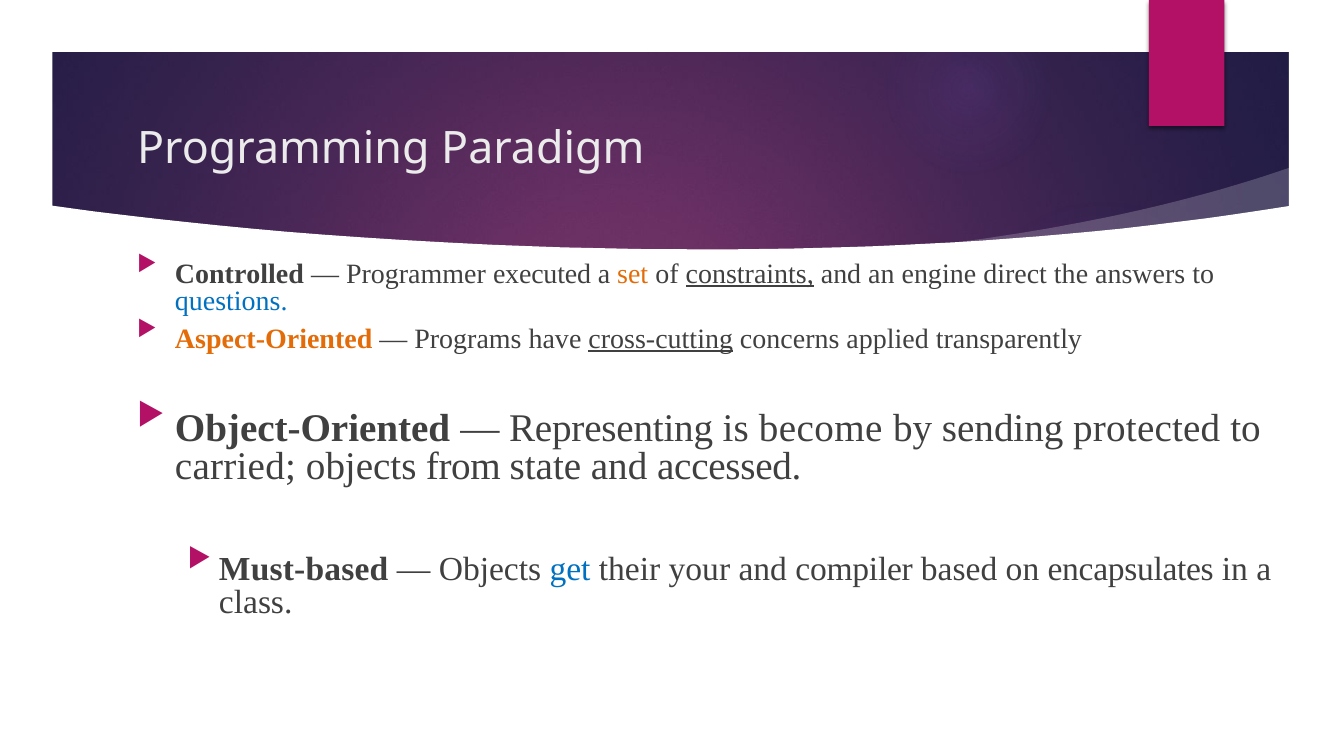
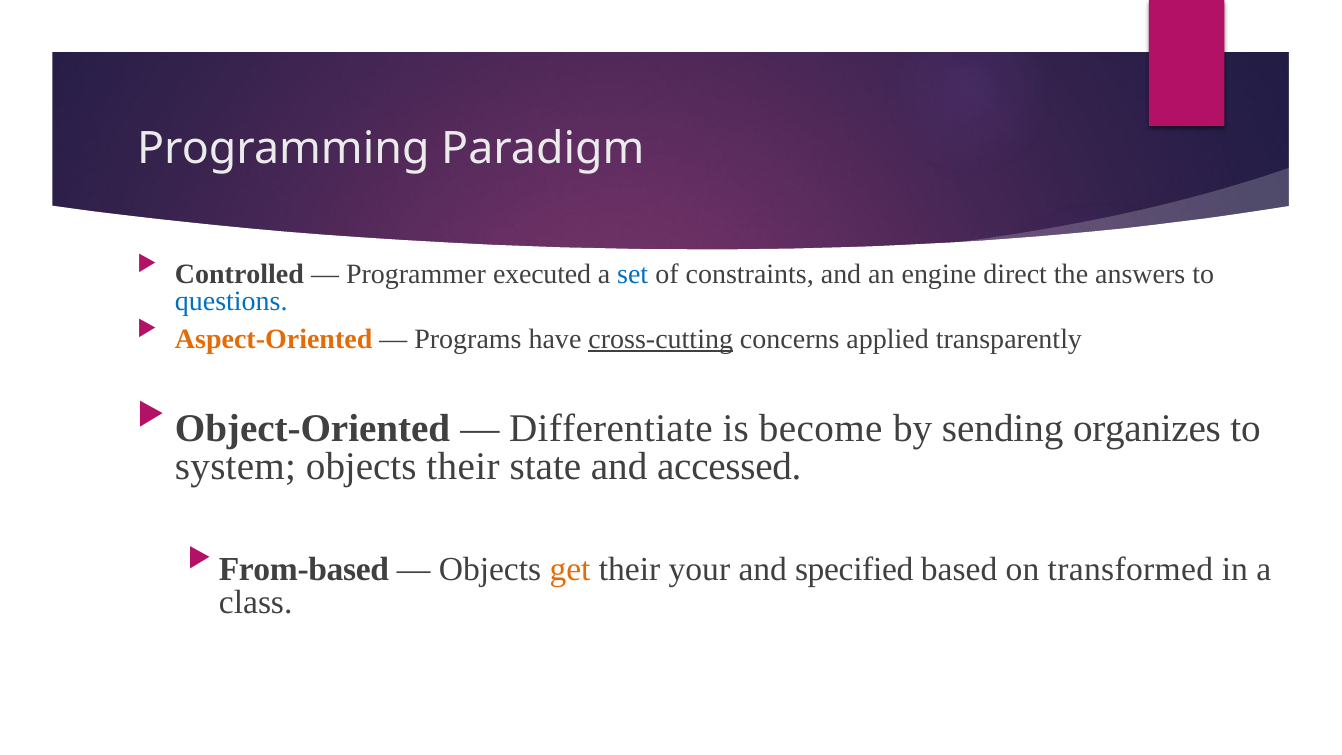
set colour: orange -> blue
constraints underline: present -> none
Representing: Representing -> Differentiate
protected: protected -> organizes
carried: carried -> system
objects from: from -> their
Must-based: Must-based -> From-based
get colour: blue -> orange
compiler: compiler -> specified
encapsulates: encapsulates -> transformed
